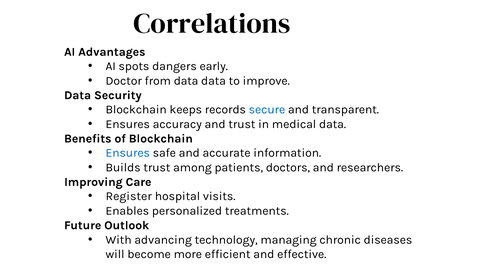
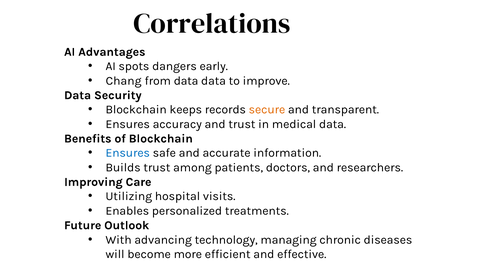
Doctor: Doctor -> Chang
secure colour: blue -> orange
Register: Register -> Utilizing
